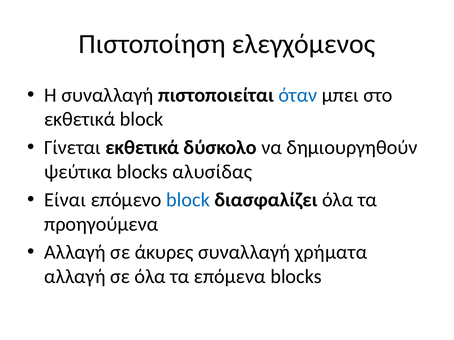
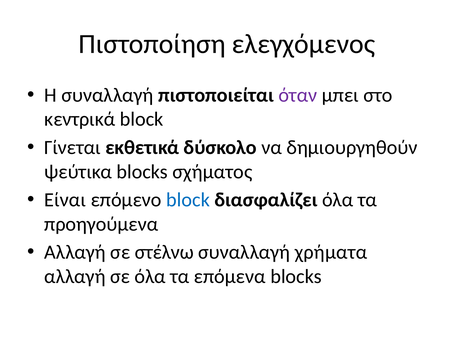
όταν colour: blue -> purple
εκθετικά at (80, 119): εκθετικά -> κεντρικά
αλυσίδας: αλυσίδας -> σχήματος
άκυρες: άκυρες -> στέλνω
